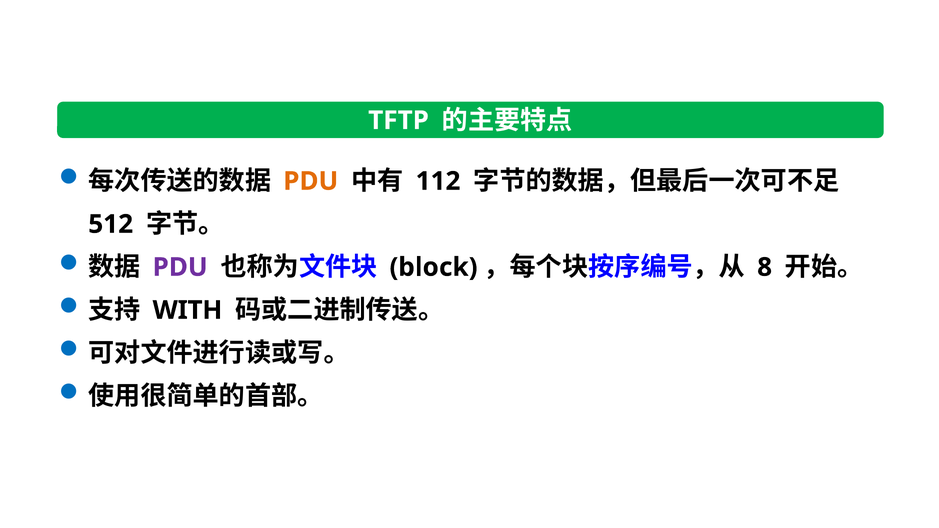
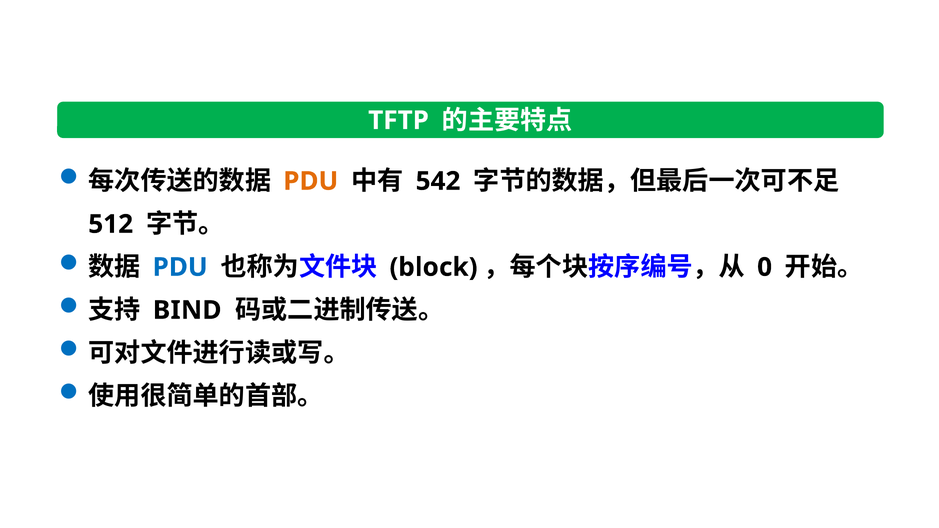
112: 112 -> 542
PDU at (180, 267) colour: purple -> blue
8: 8 -> 0
WITH: WITH -> BIND
